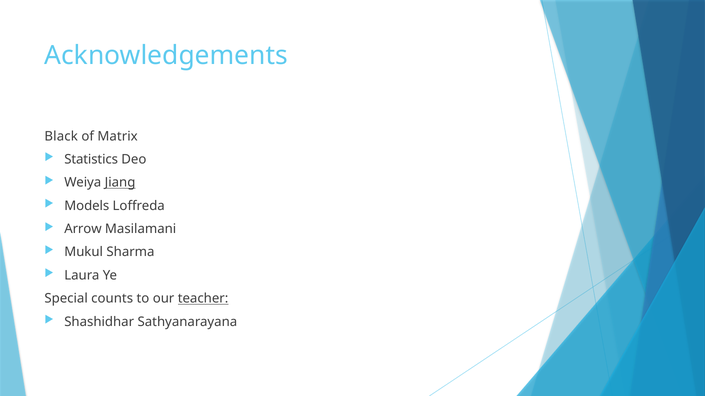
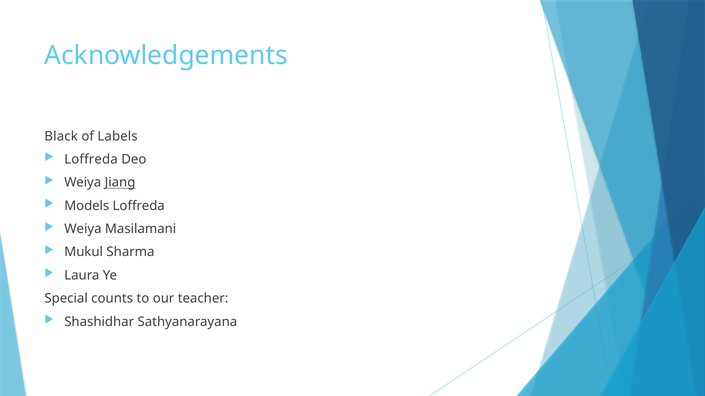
Matrix: Matrix -> Labels
Statistics at (91, 160): Statistics -> Loffreda
Arrow at (83, 229): Arrow -> Weiya
teacher underline: present -> none
